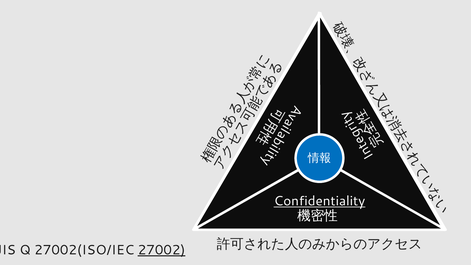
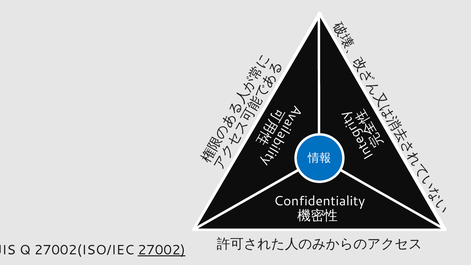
Confidentiality underline: present -> none
